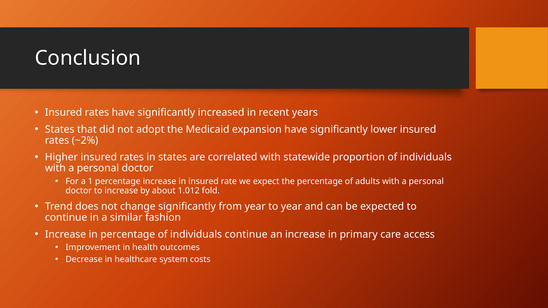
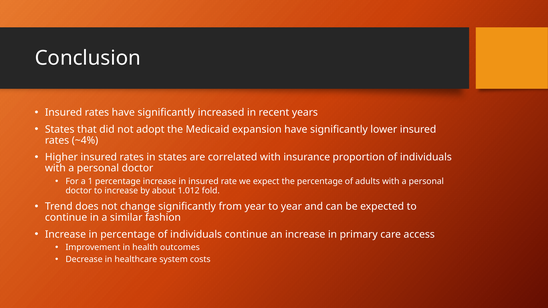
~2%: ~2% -> ~4%
statewide: statewide -> insurance
